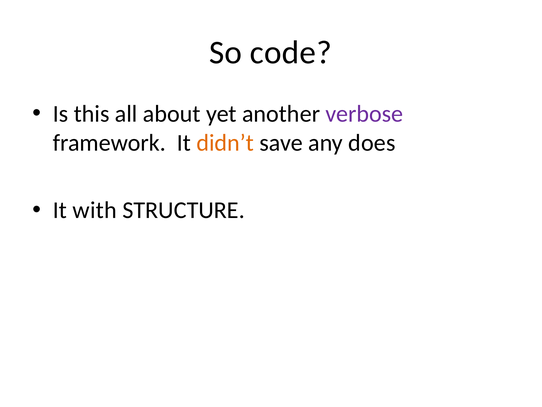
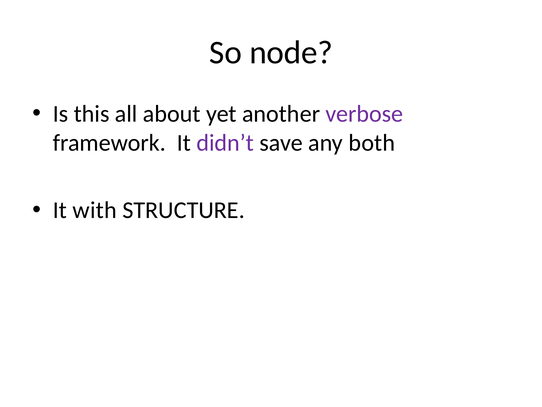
code: code -> node
didn’t colour: orange -> purple
does: does -> both
